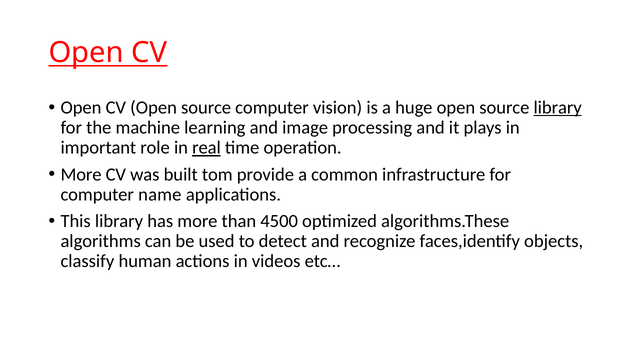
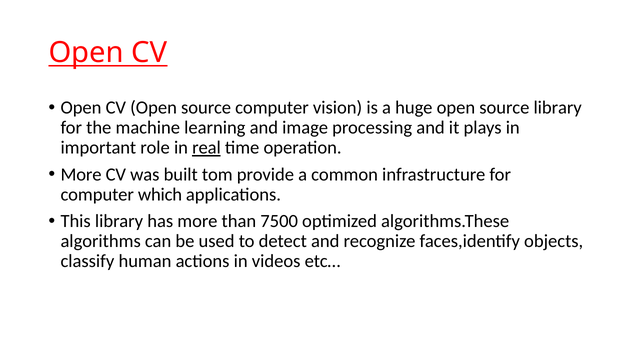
library at (558, 108) underline: present -> none
name: name -> which
4500: 4500 -> 7500
